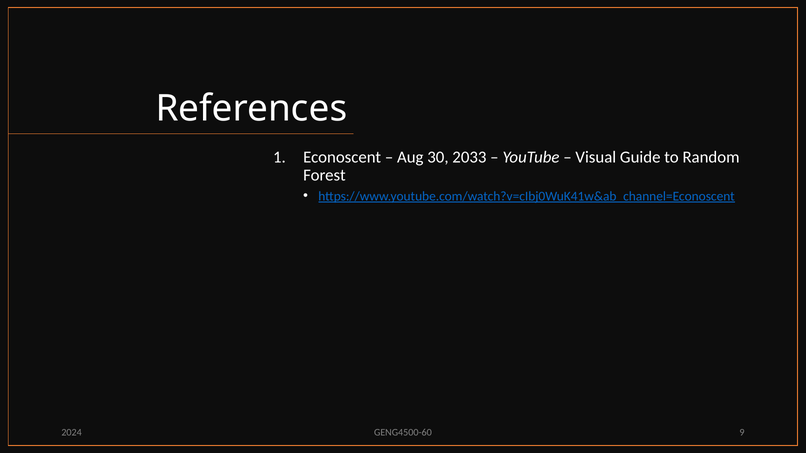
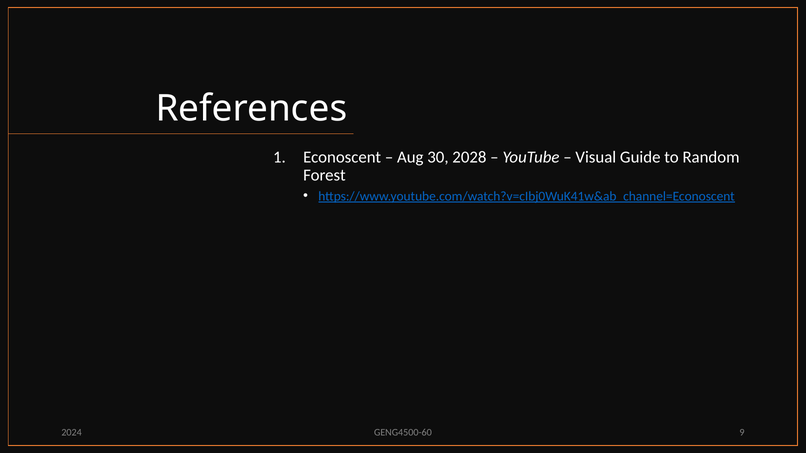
2033: 2033 -> 2028
